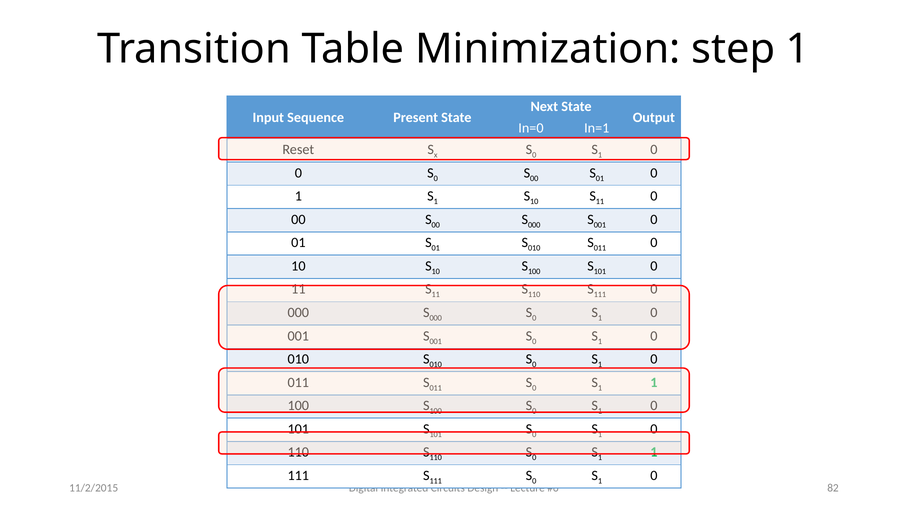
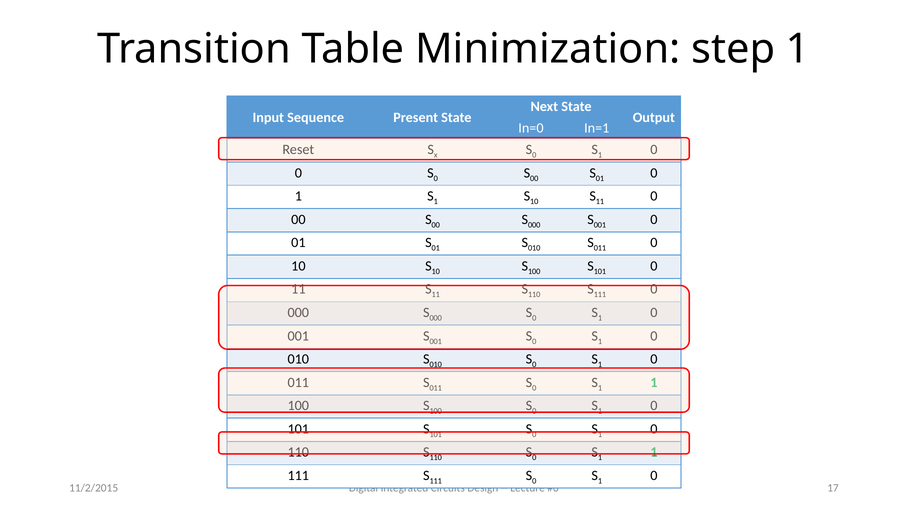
82: 82 -> 17
